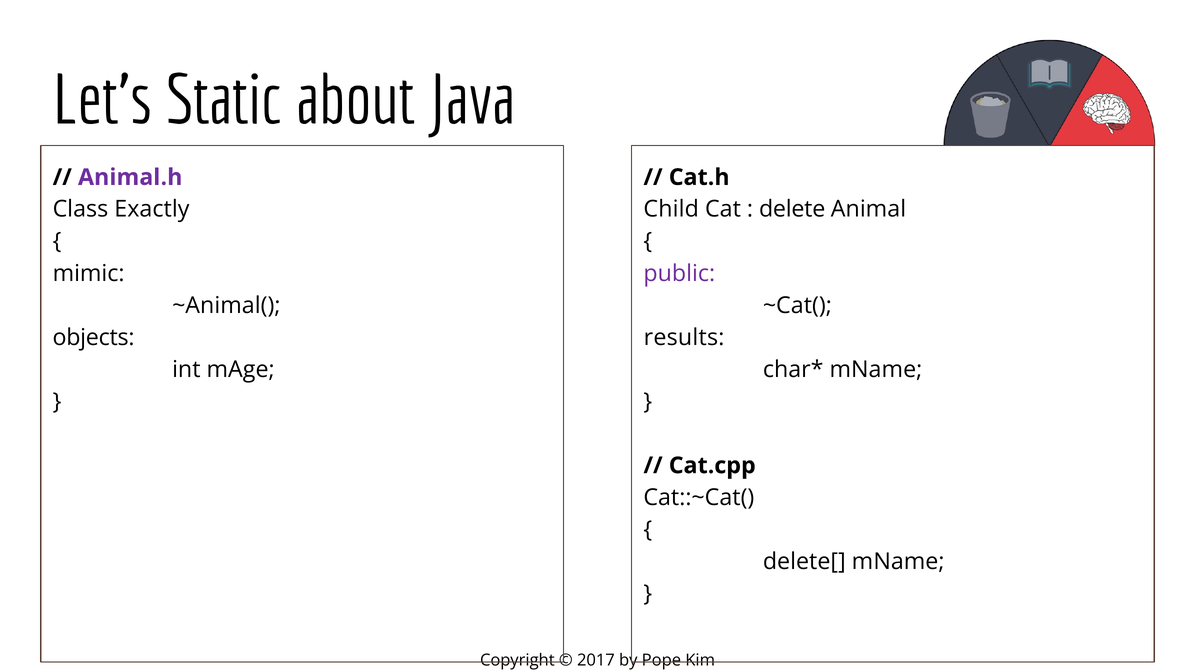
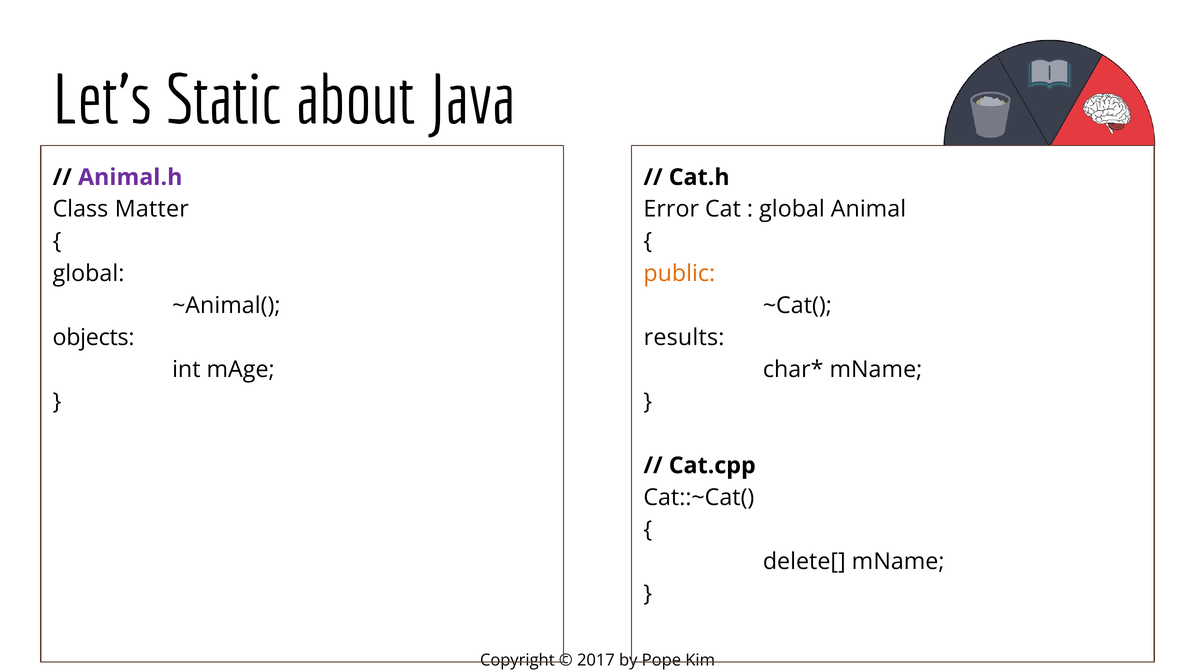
Exactly: Exactly -> Matter
Child: Child -> Error
delete at (792, 209): delete -> global
mimic at (89, 273): mimic -> global
public colour: purple -> orange
